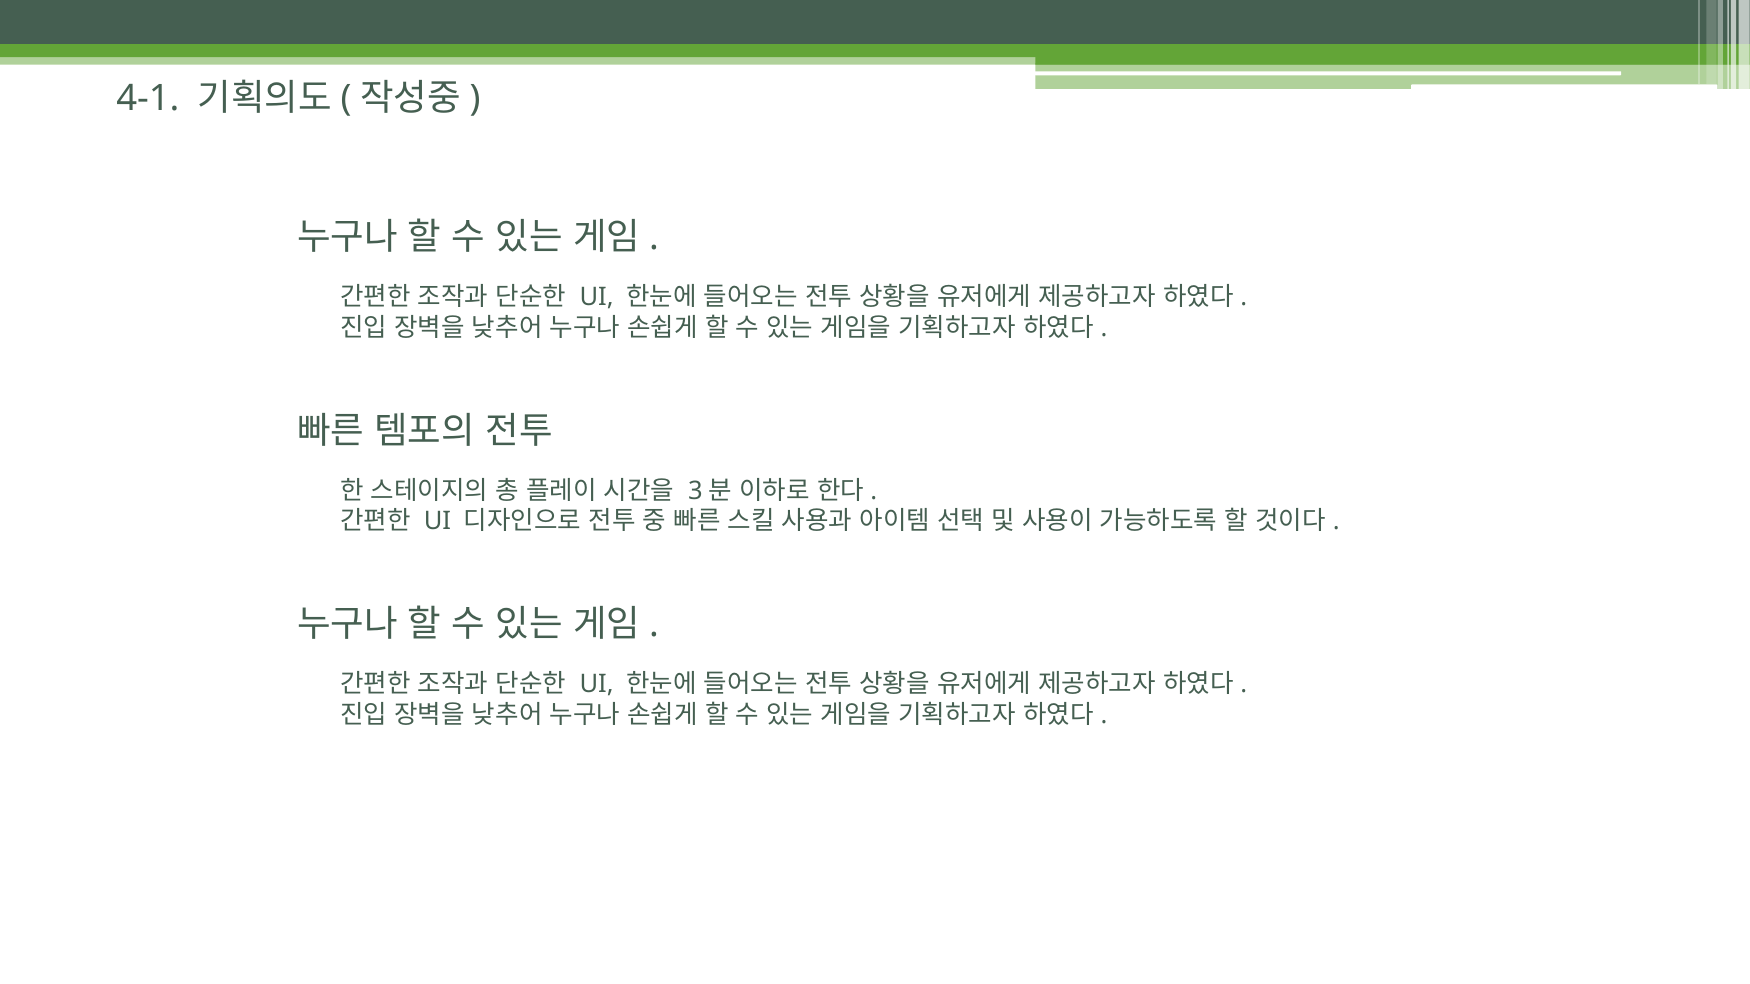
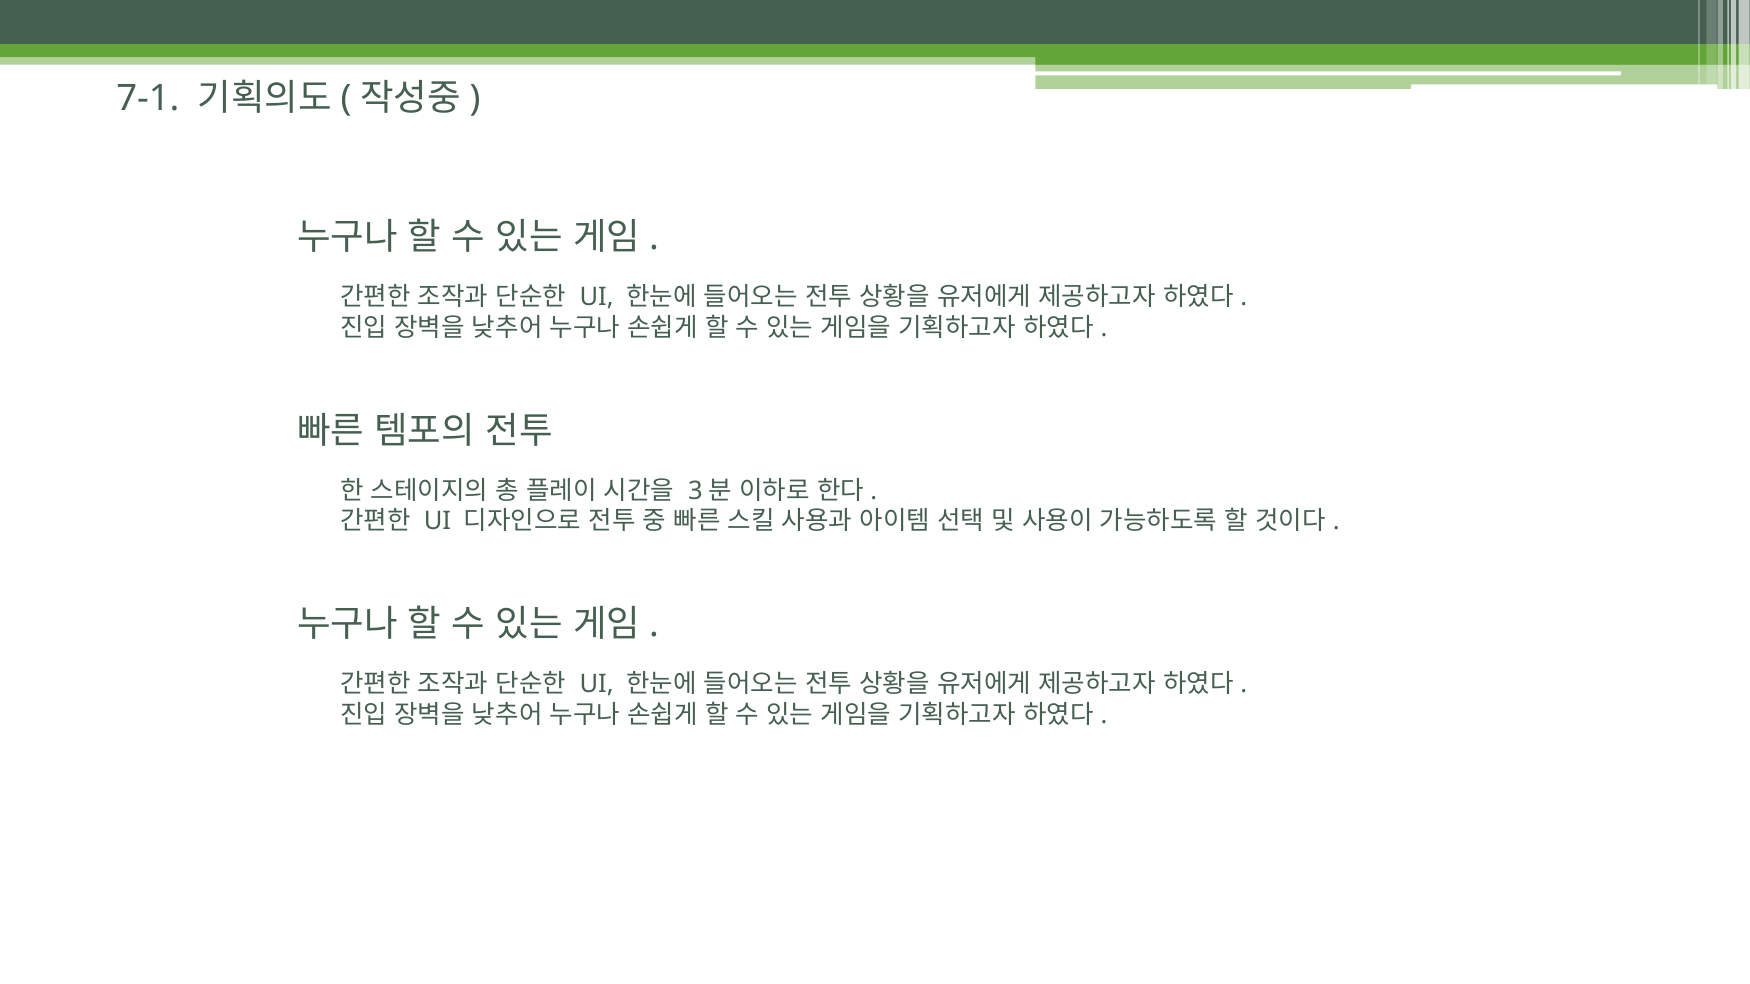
4-1: 4-1 -> 7-1
